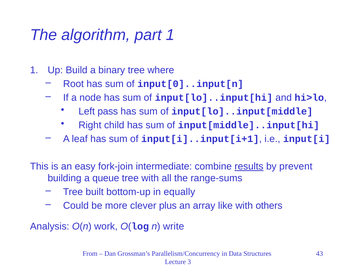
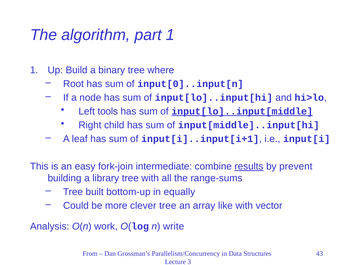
pass: pass -> tools
input[lo]..input[middle underline: none -> present
queue: queue -> library
clever plus: plus -> tree
others: others -> vector
